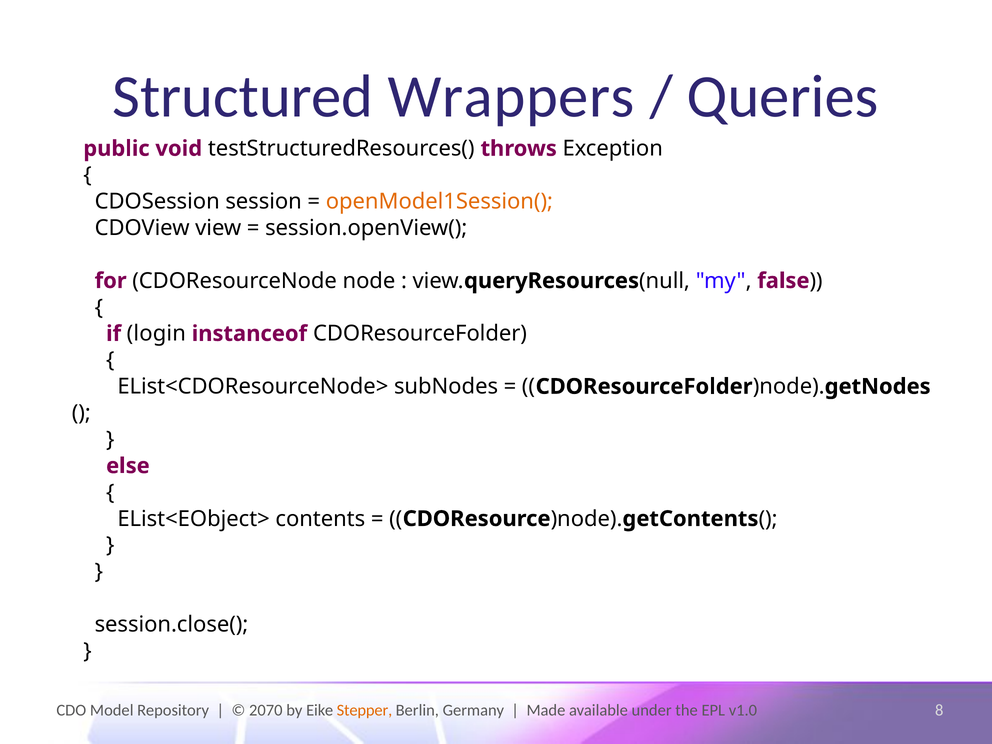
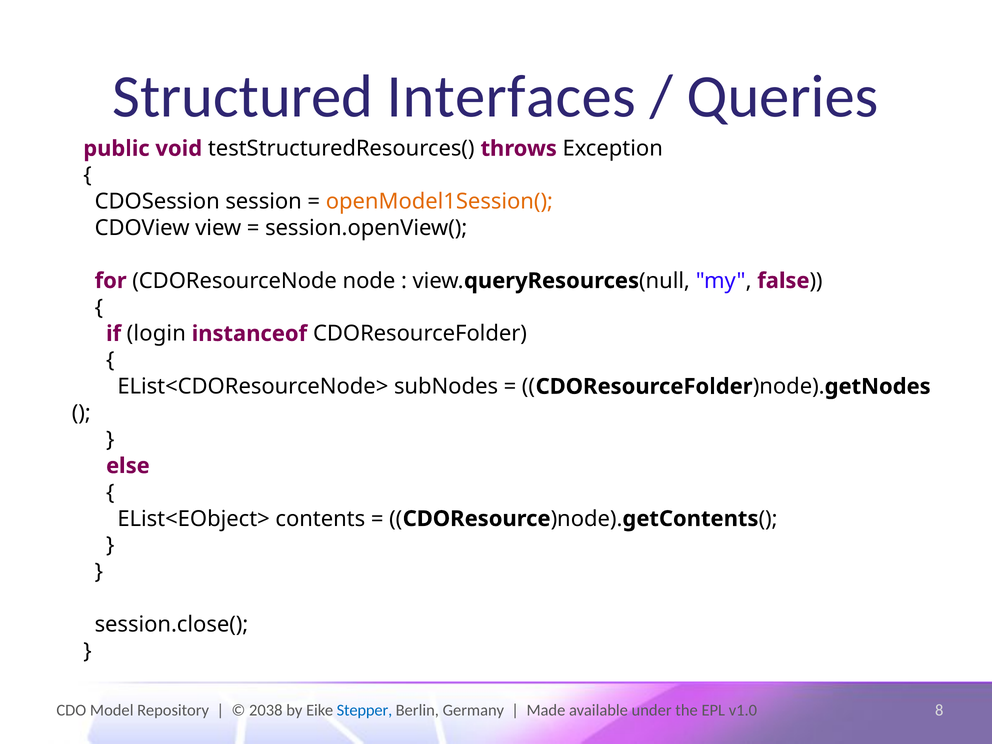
Wrappers: Wrappers -> Interfaces
2070: 2070 -> 2038
Stepper colour: orange -> blue
